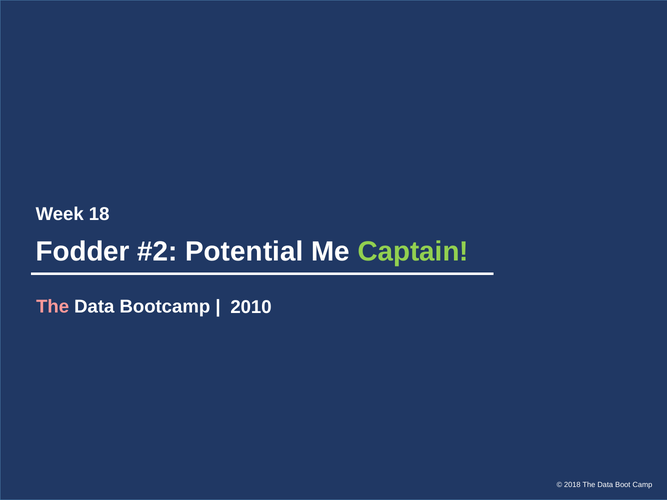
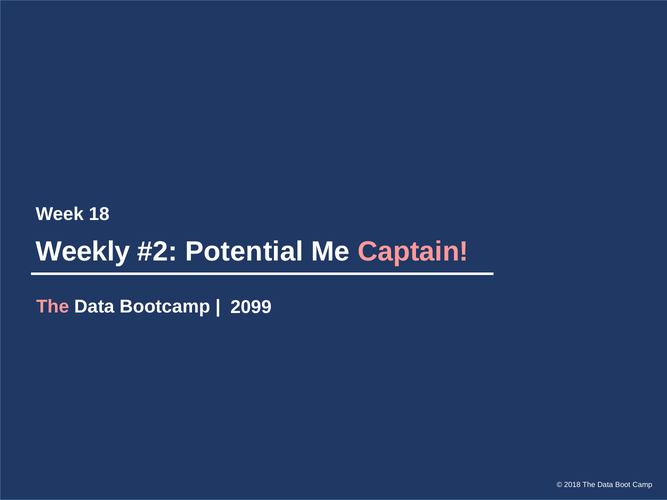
Fodder: Fodder -> Weekly
Captain colour: light green -> pink
2010: 2010 -> 2099
